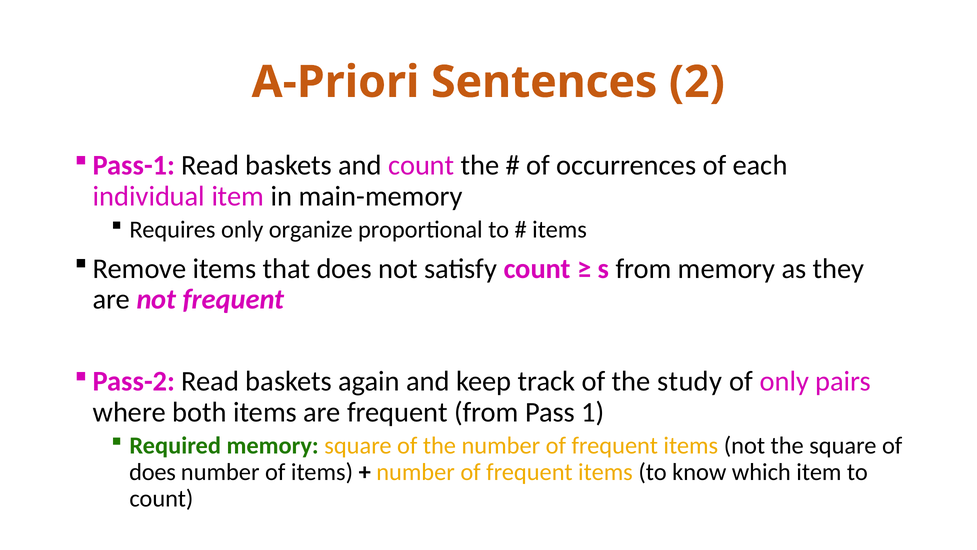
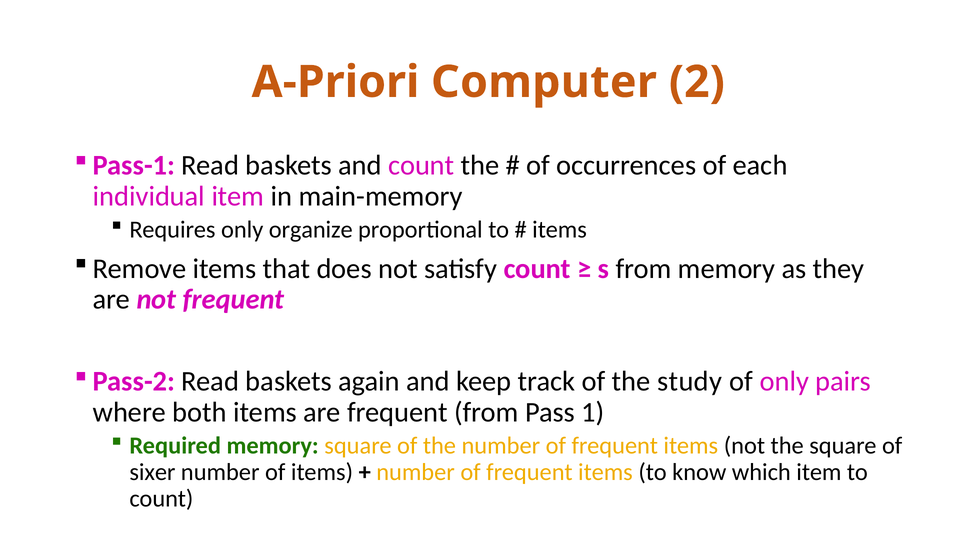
Sentences: Sentences -> Computer
does at (153, 472): does -> sixer
